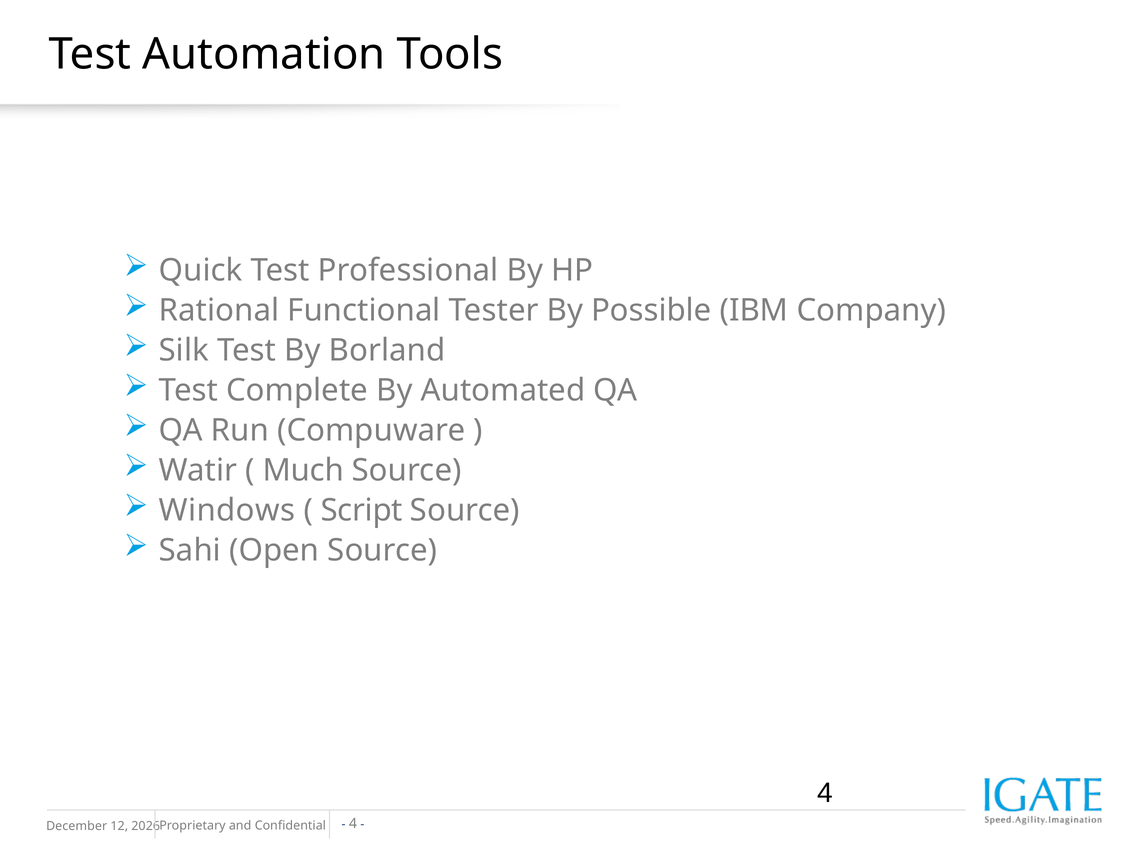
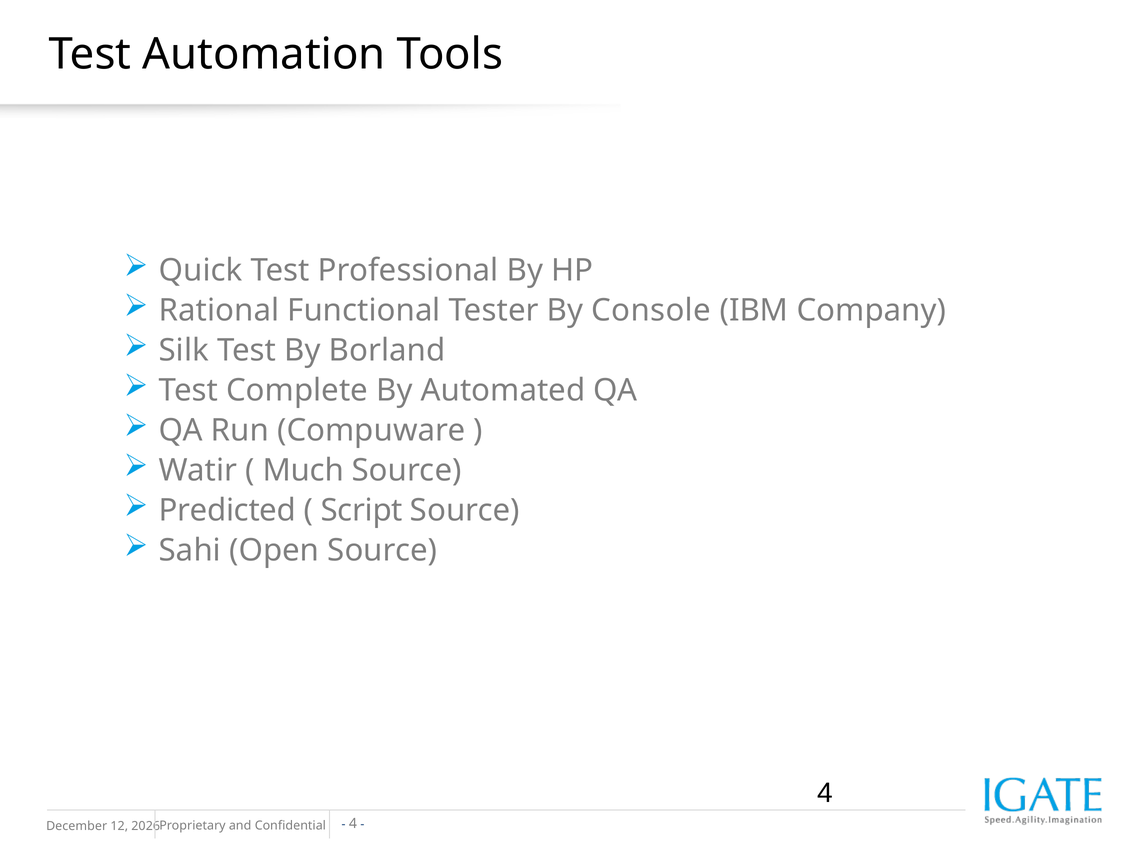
Possible: Possible -> Console
Windows: Windows -> Predicted
